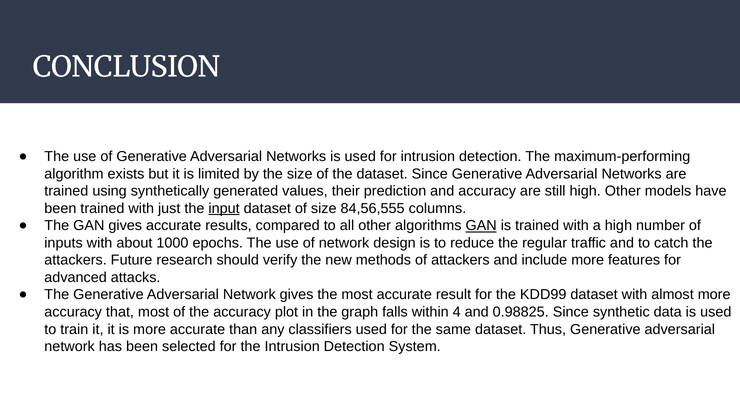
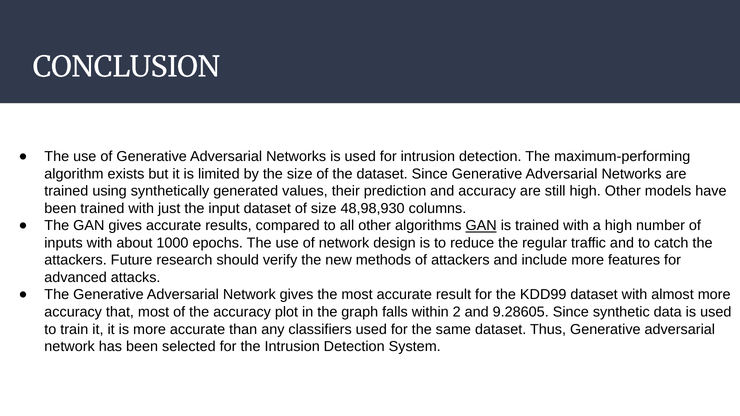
input underline: present -> none
84,56,555: 84,56,555 -> 48,98,930
4: 4 -> 2
0.98825: 0.98825 -> 9.28605
